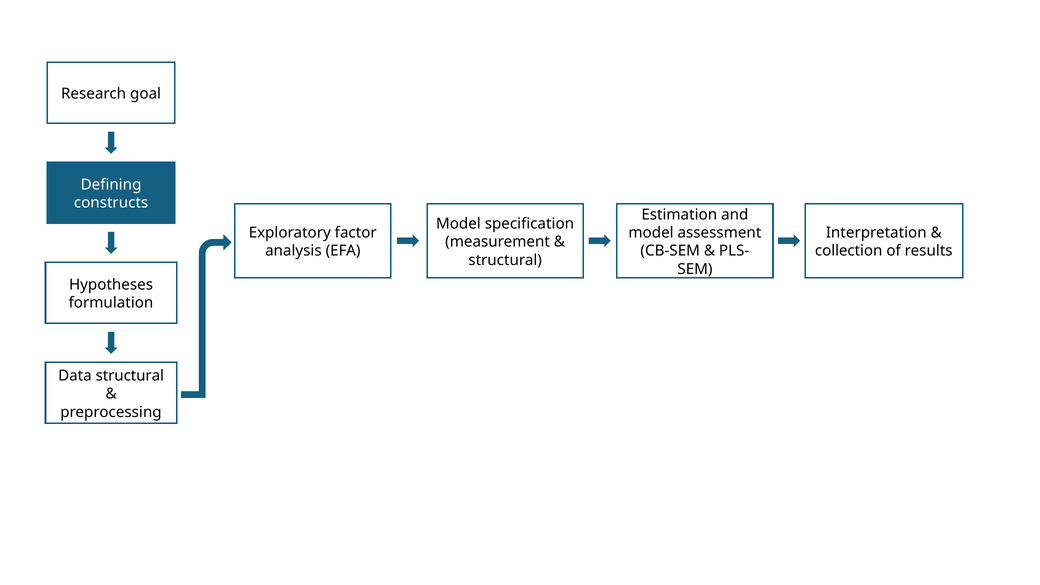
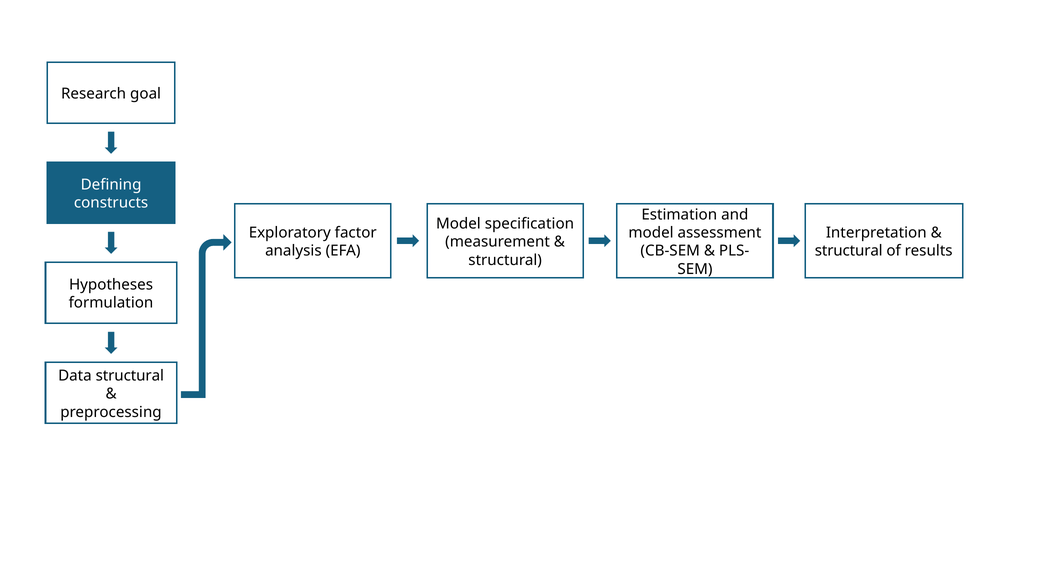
collection at (849, 251): collection -> structural
